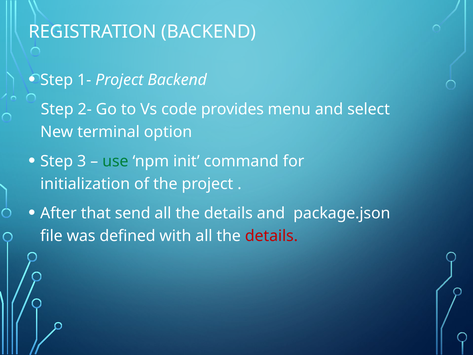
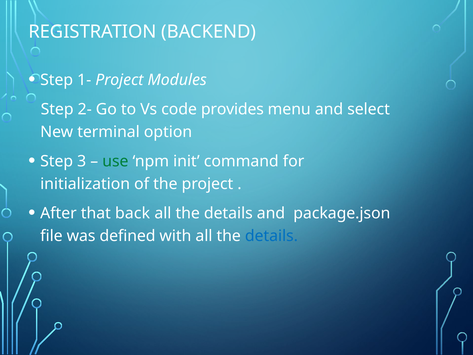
Project Backend: Backend -> Modules
send: send -> back
details at (271, 236) colour: red -> blue
